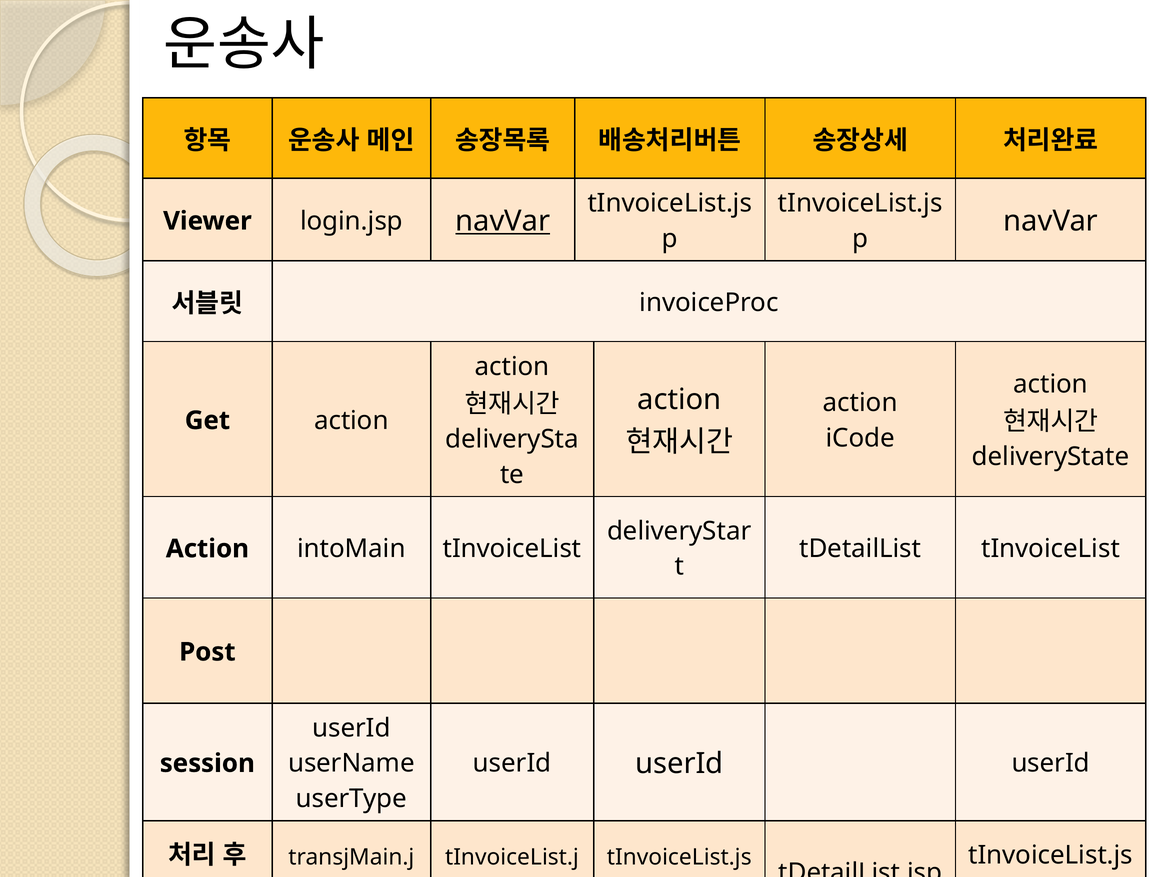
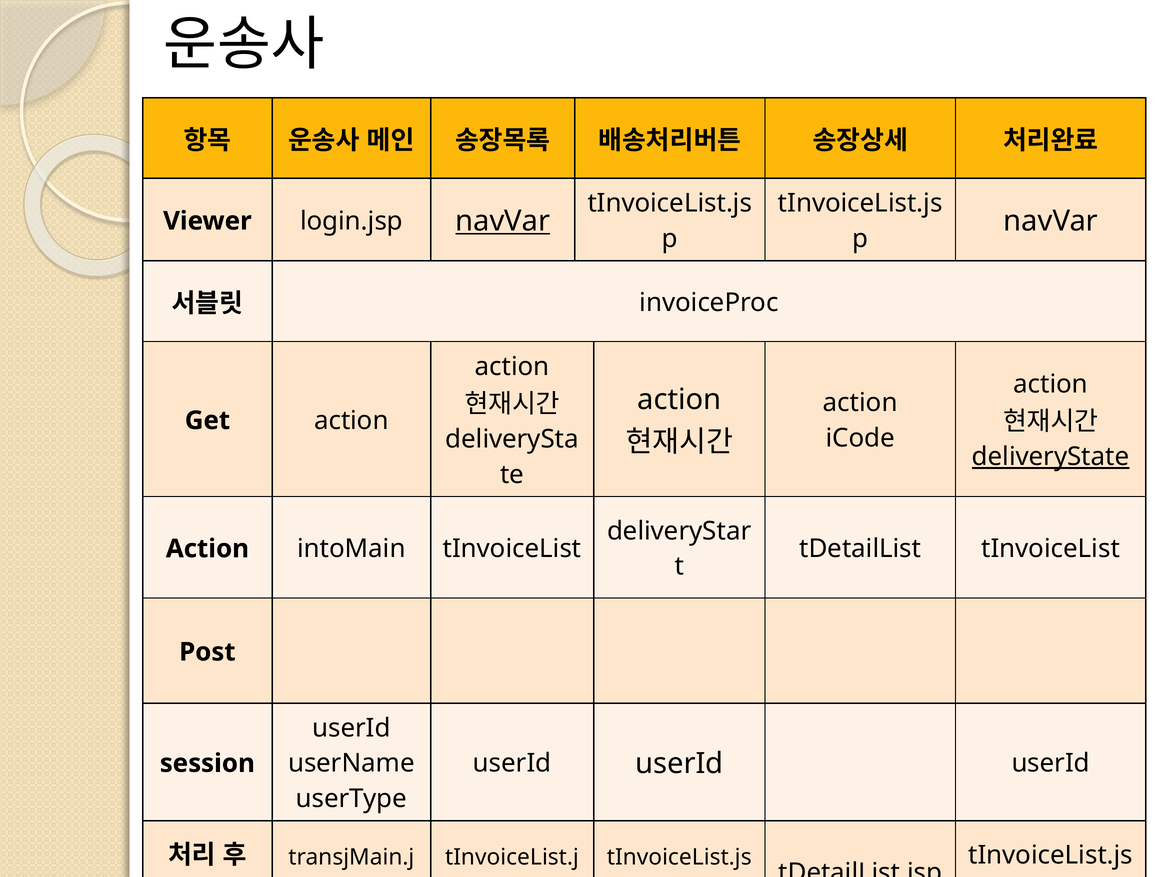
deliveryState underline: none -> present
